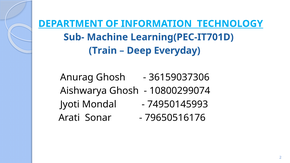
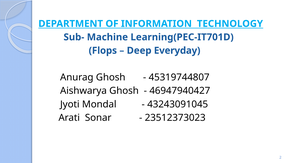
Train: Train -> Flops
36159037306: 36159037306 -> 45319744807
10800299074: 10800299074 -> 46947940427
74950145993: 74950145993 -> 43243091045
79650516176: 79650516176 -> 23512373023
